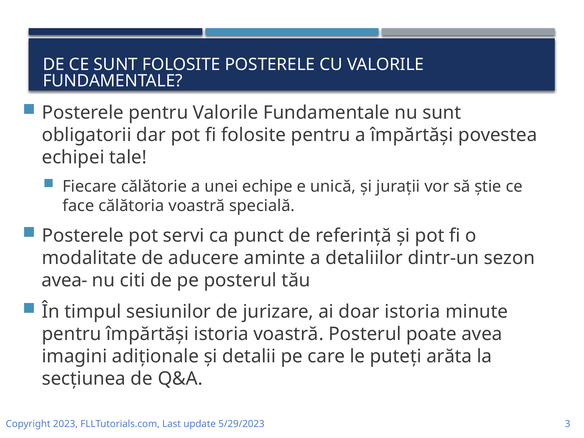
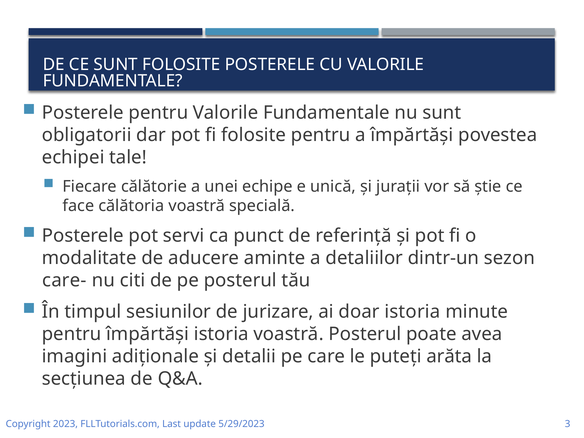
avea-: avea- -> care-
